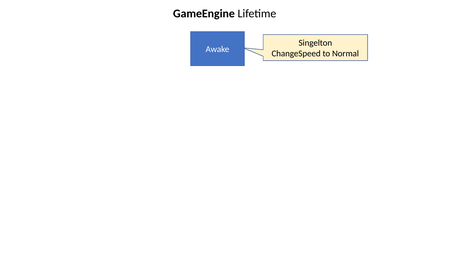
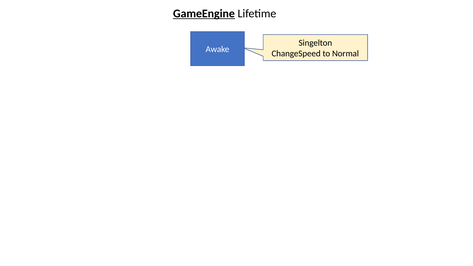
GameEngine underline: none -> present
